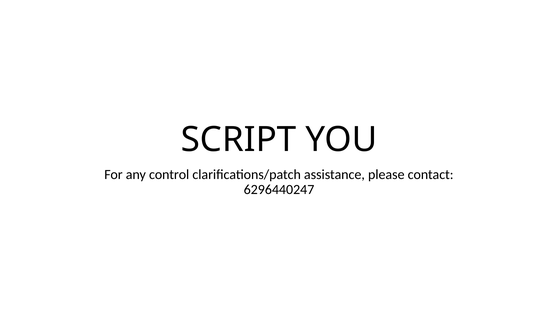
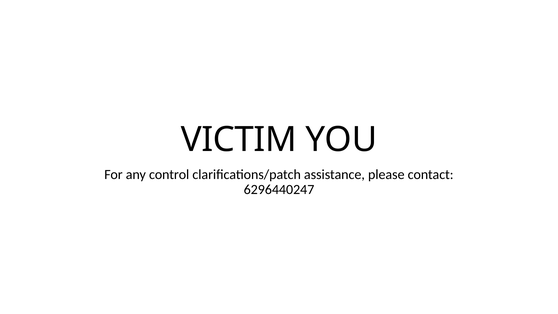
SCRIPT: SCRIPT -> VICTIM
